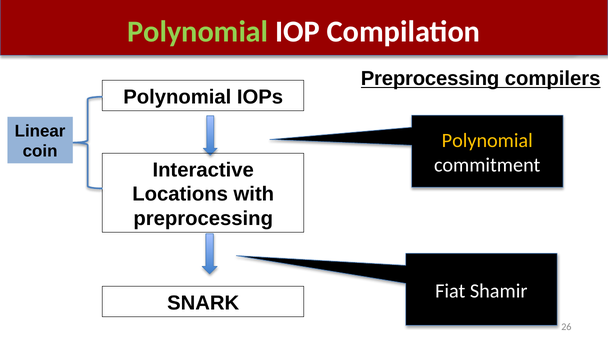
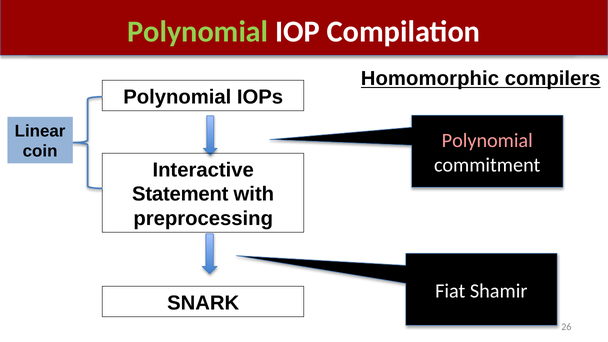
Preprocessing at (430, 79): Preprocessing -> Homomorphic
Polynomial at (487, 141) colour: yellow -> pink
Locations: Locations -> Statement
